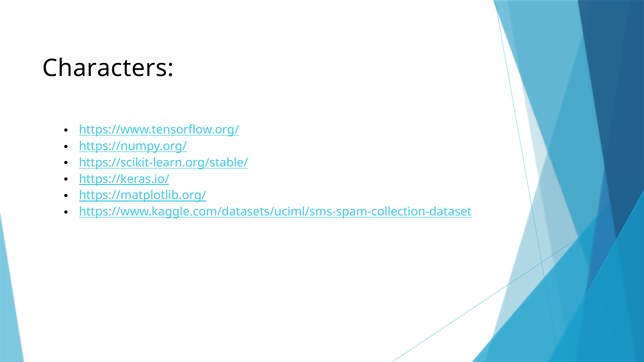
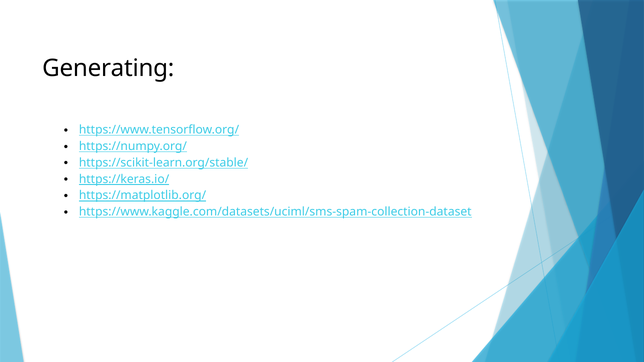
Characters: Characters -> Generating
